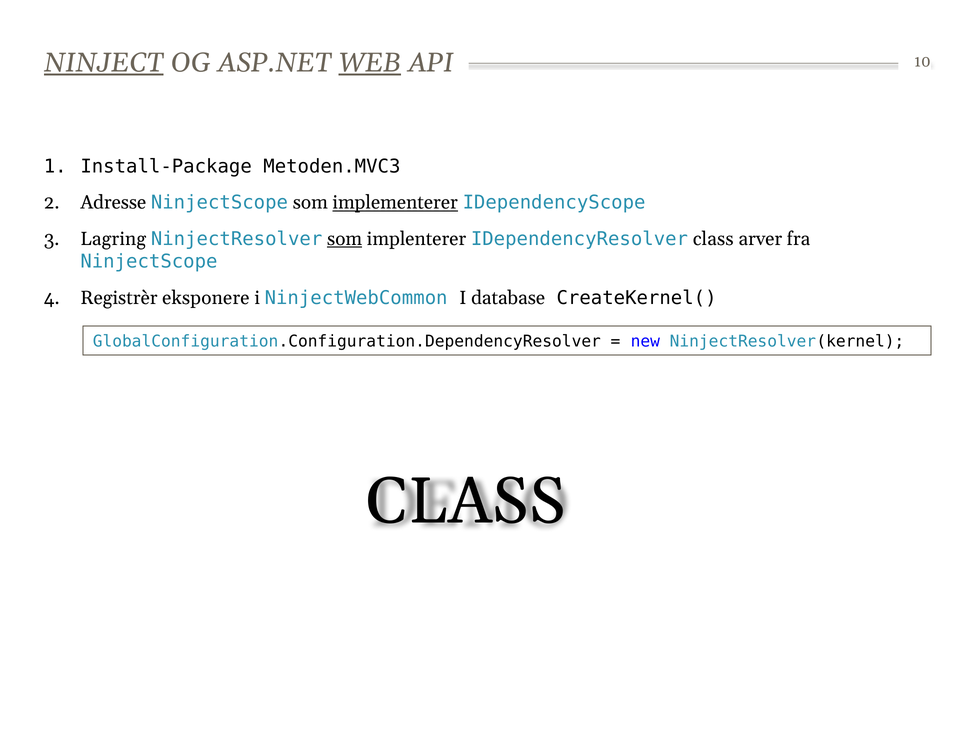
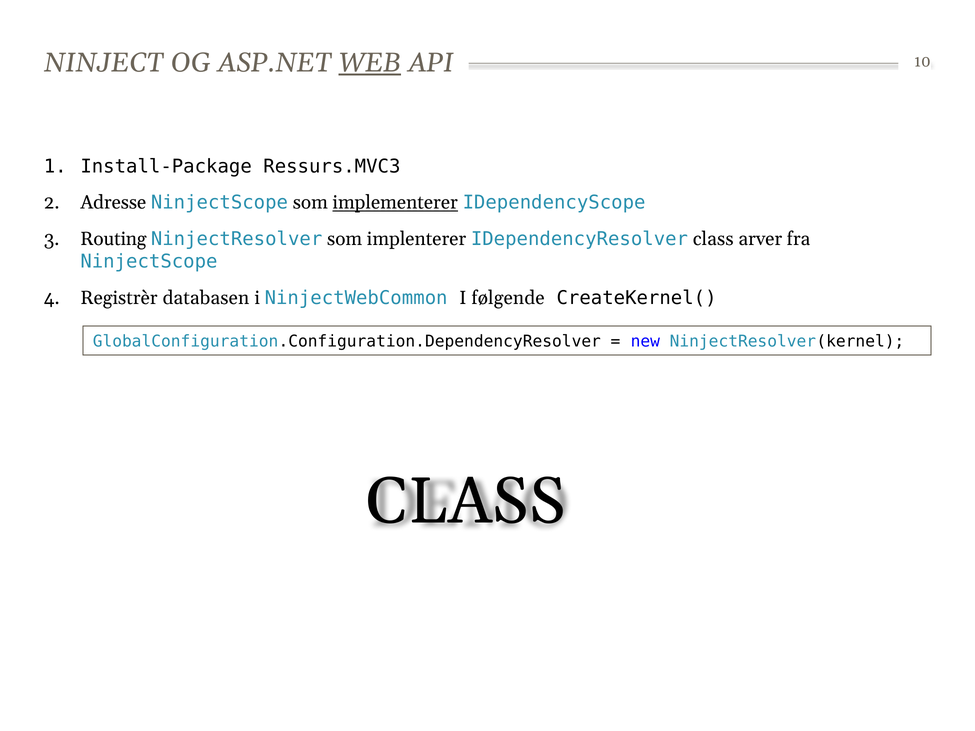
NINJECT underline: present -> none
Metoden.MVC3: Metoden.MVC3 -> Ressurs.MVC3
Lagring: Lagring -> Routing
som at (345, 239) underline: present -> none
eksponere: eksponere -> databasen
database: database -> følgende
